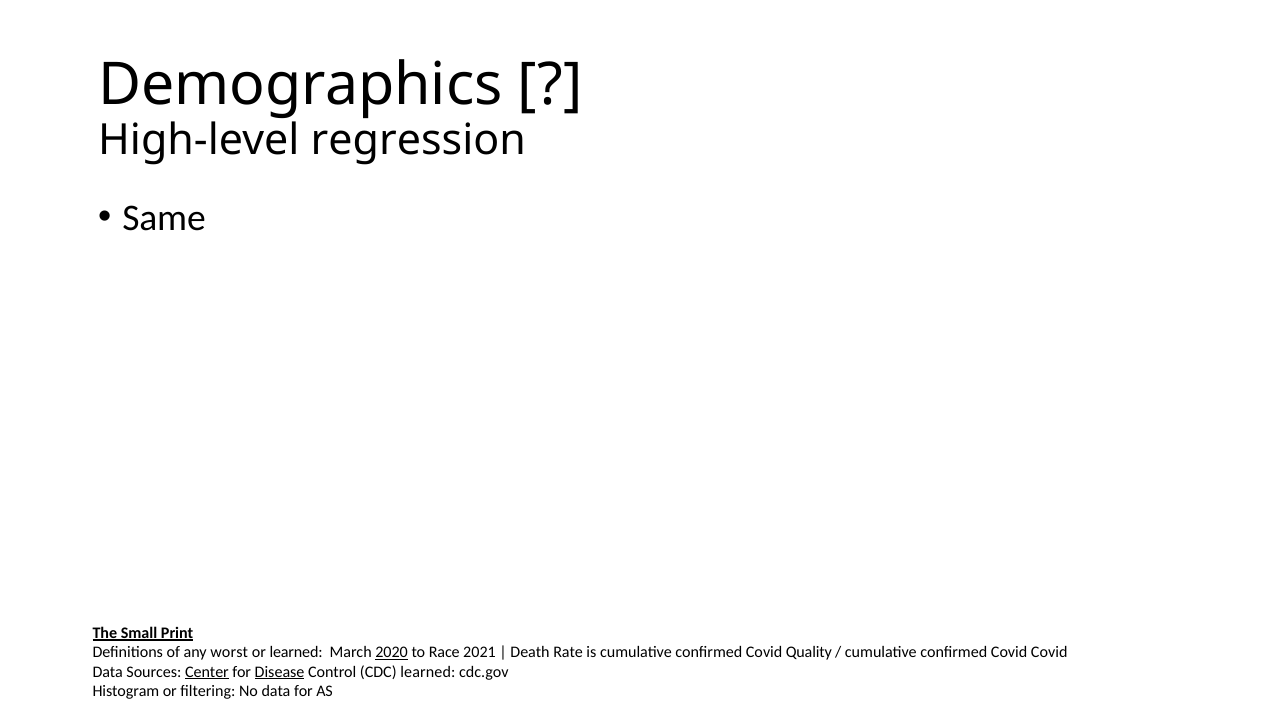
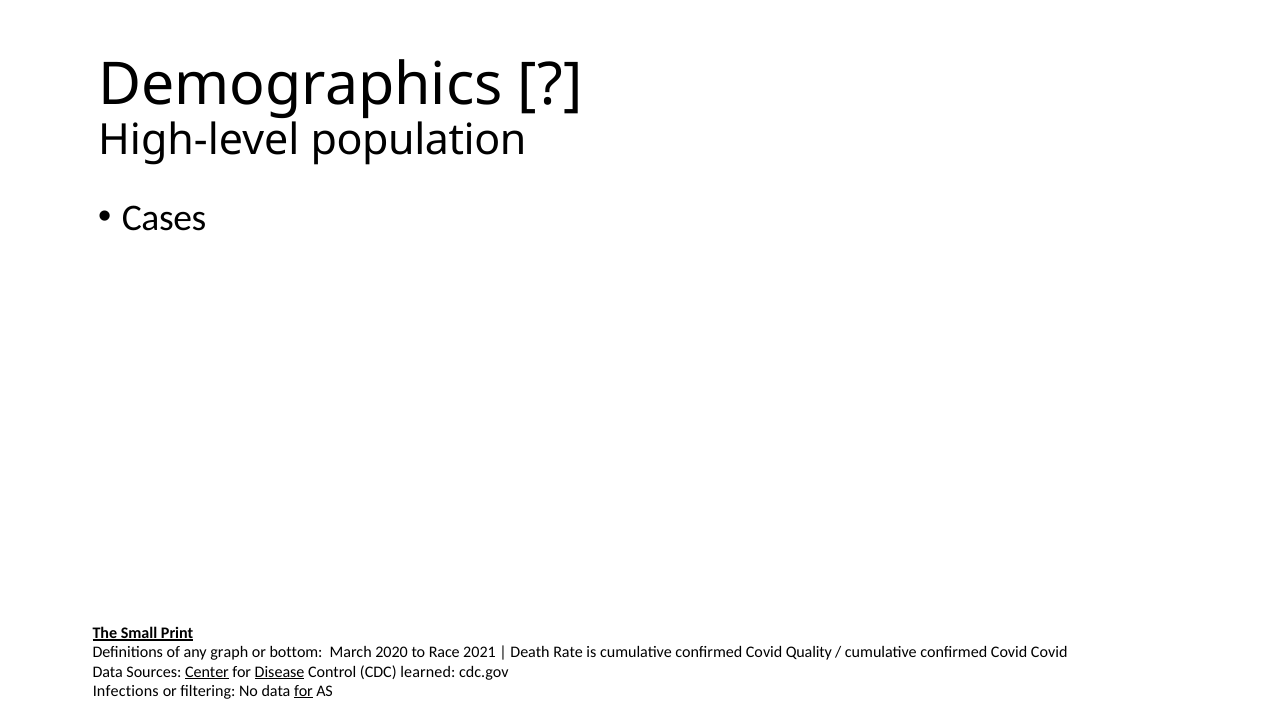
regression: regression -> population
Same: Same -> Cases
worst: worst -> graph
or learned: learned -> bottom
2020 underline: present -> none
Histogram: Histogram -> Infections
for at (303, 691) underline: none -> present
